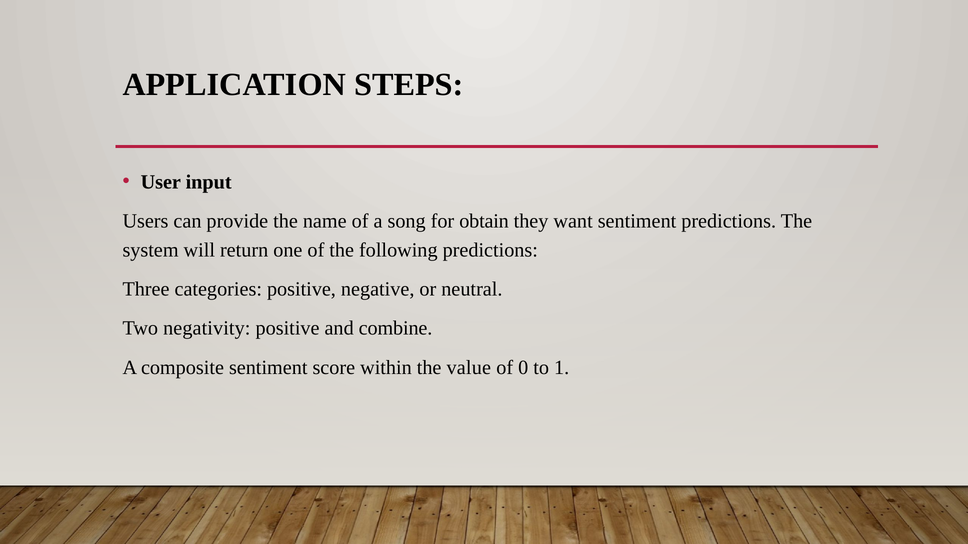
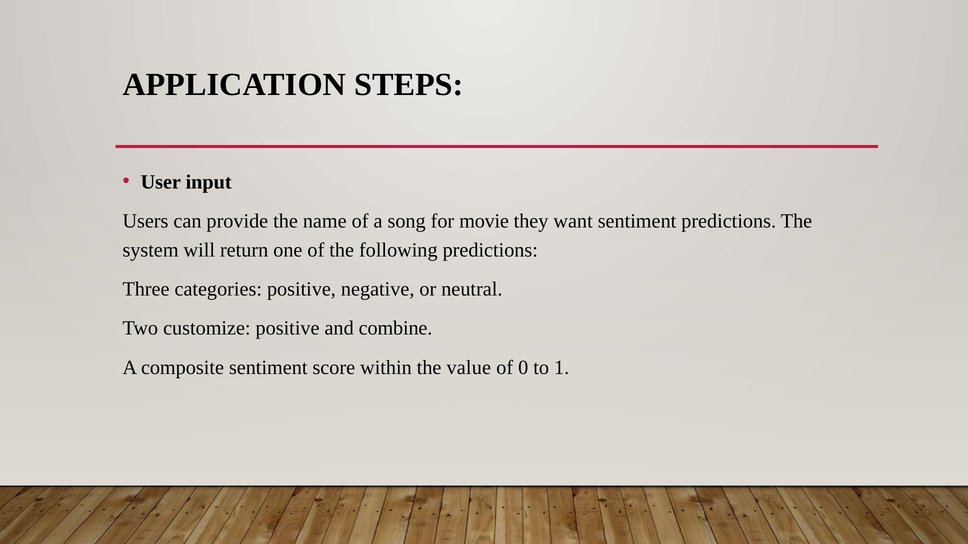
obtain: obtain -> movie
negativity: negativity -> customize
